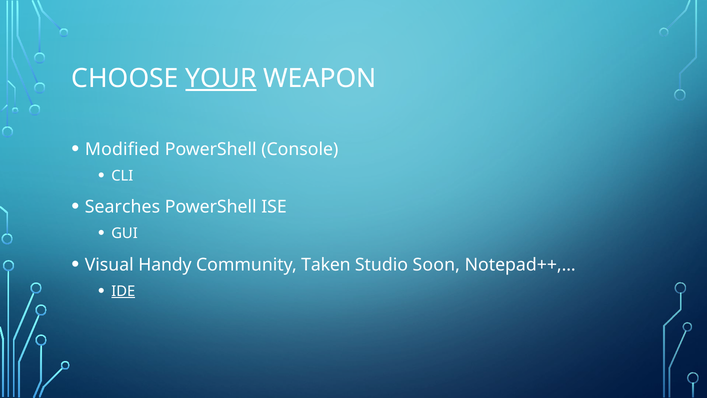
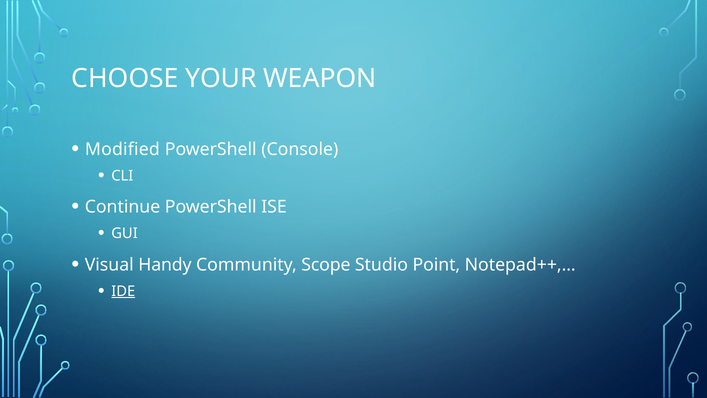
YOUR underline: present -> none
Searches: Searches -> Continue
Taken: Taken -> Scope
Soon: Soon -> Point
